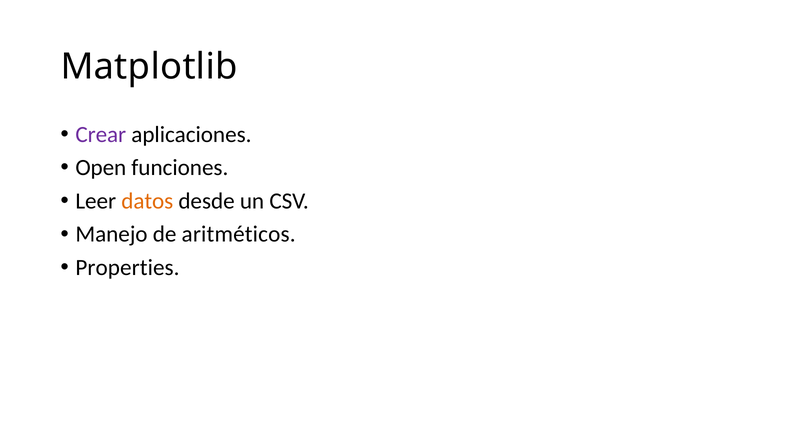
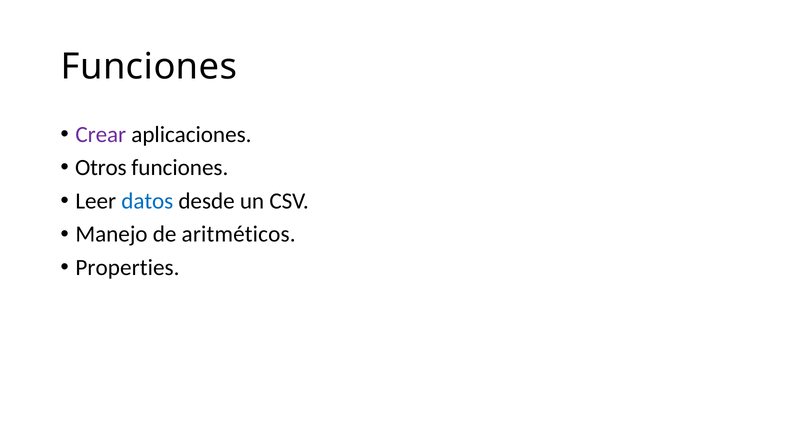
Matplotlib at (149, 67): Matplotlib -> Funciones
Open: Open -> Otros
datos colour: orange -> blue
